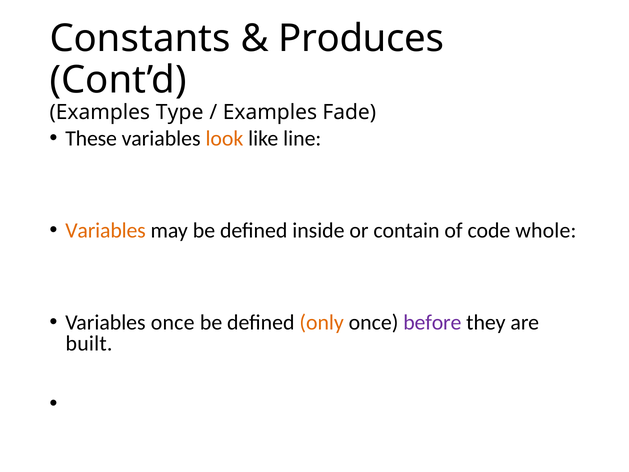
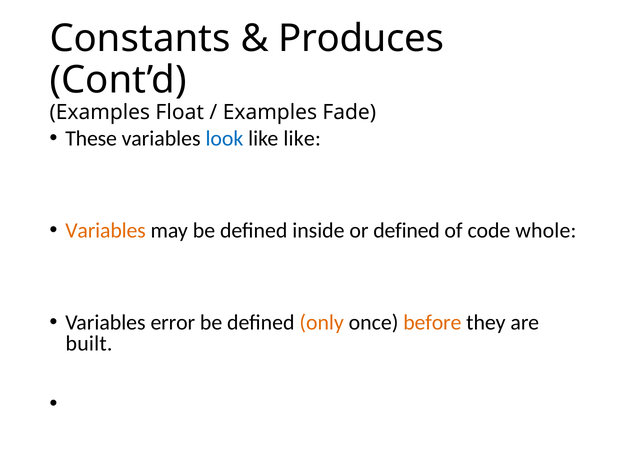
Type: Type -> Float
look colour: orange -> blue
like line: line -> like
or contain: contain -> defined
Variables once: once -> error
before colour: purple -> orange
